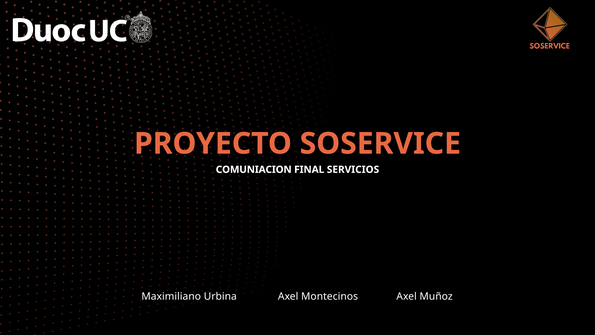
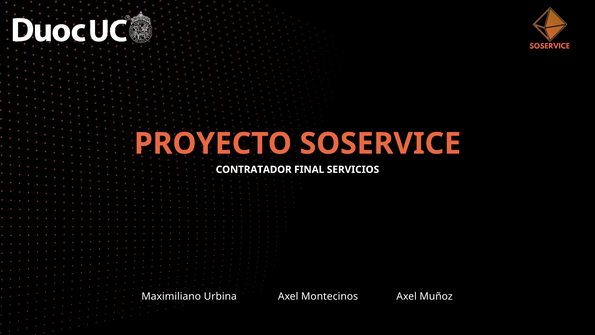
COMUNIACION: COMUNIACION -> CONTRATADOR
